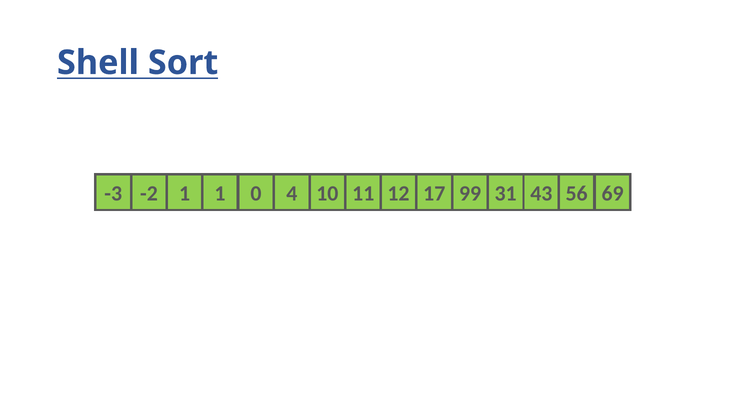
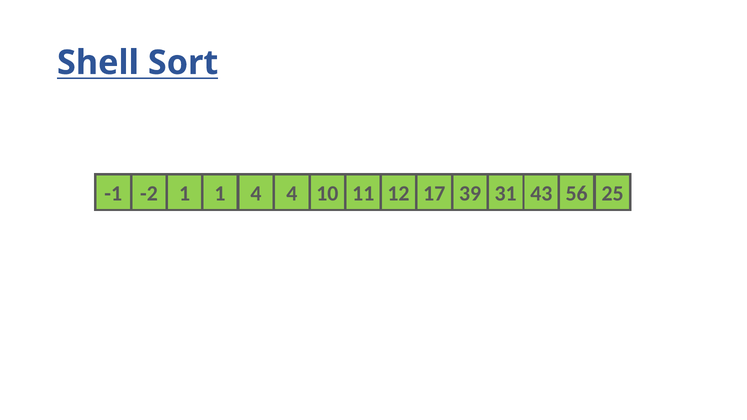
-3: -3 -> -1
-2 0: 0 -> 4
99: 99 -> 39
69: 69 -> 25
